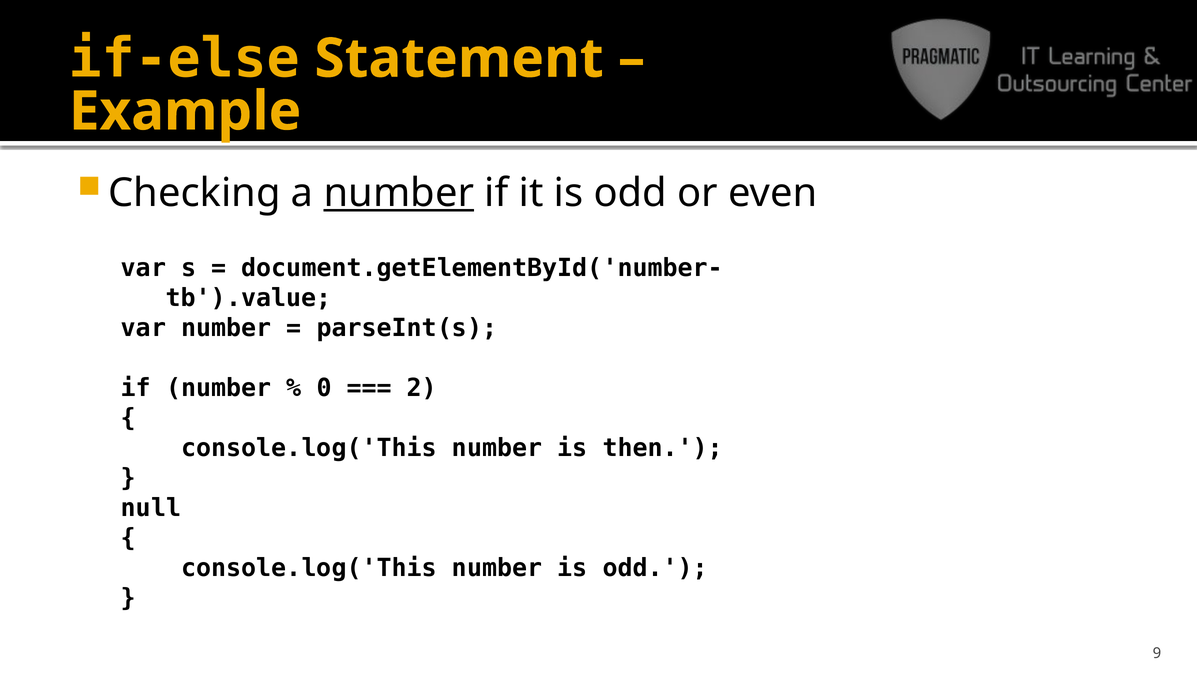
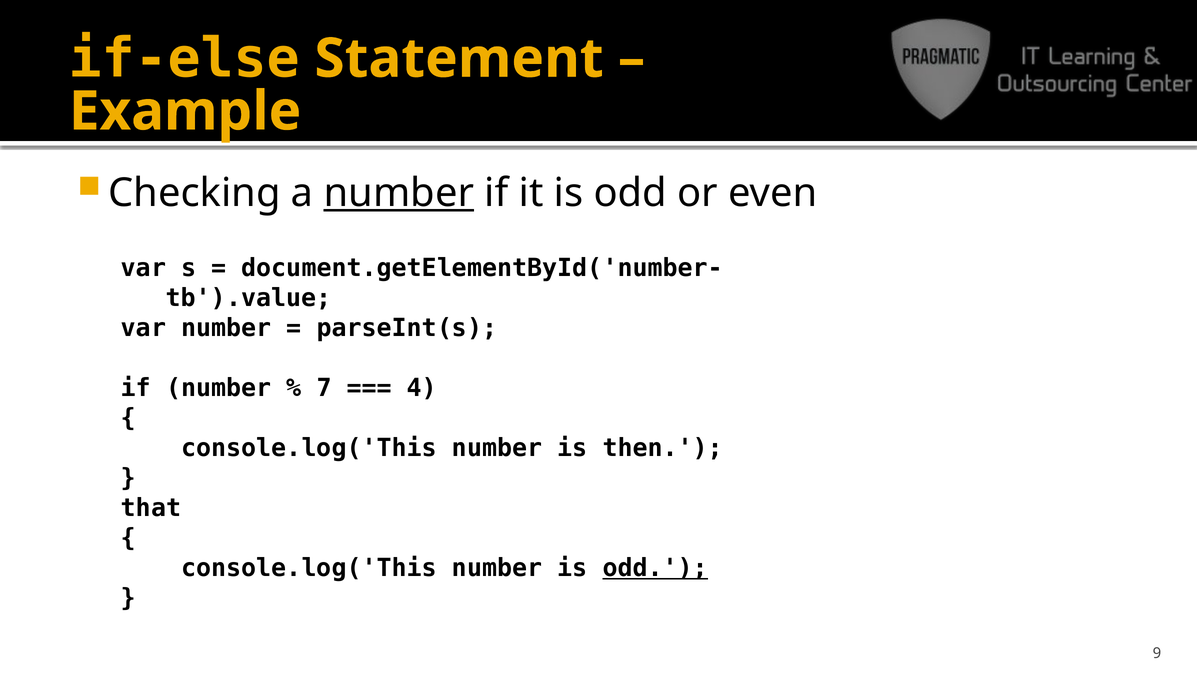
0: 0 -> 7
2: 2 -> 4
null: null -> that
odd at (655, 567) underline: none -> present
